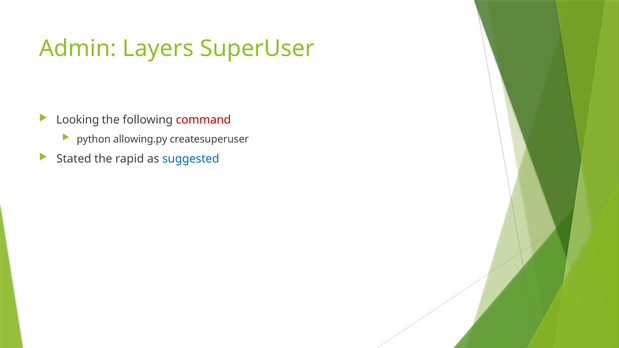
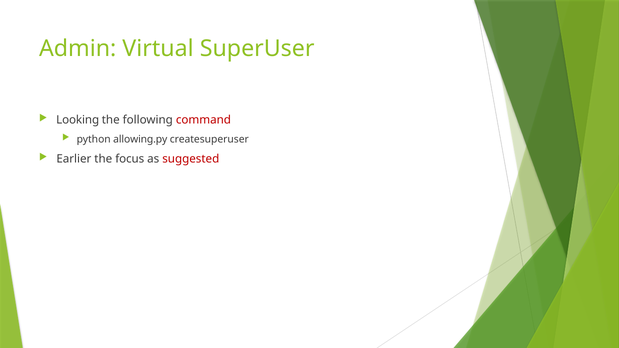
Layers: Layers -> Virtual
Stated: Stated -> Earlier
rapid: rapid -> focus
suggested colour: blue -> red
